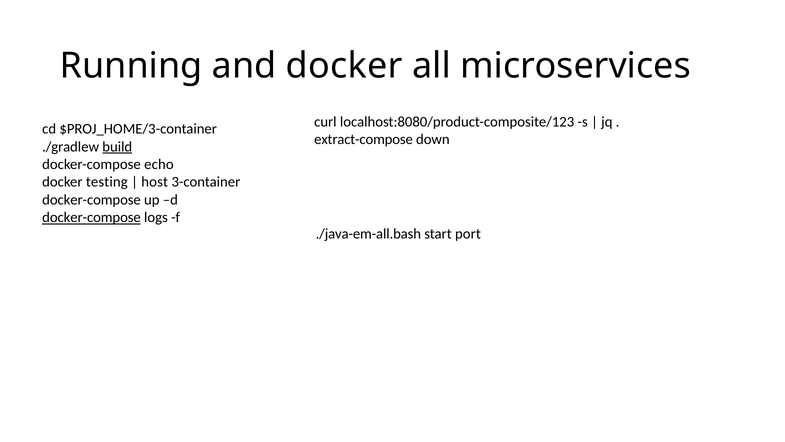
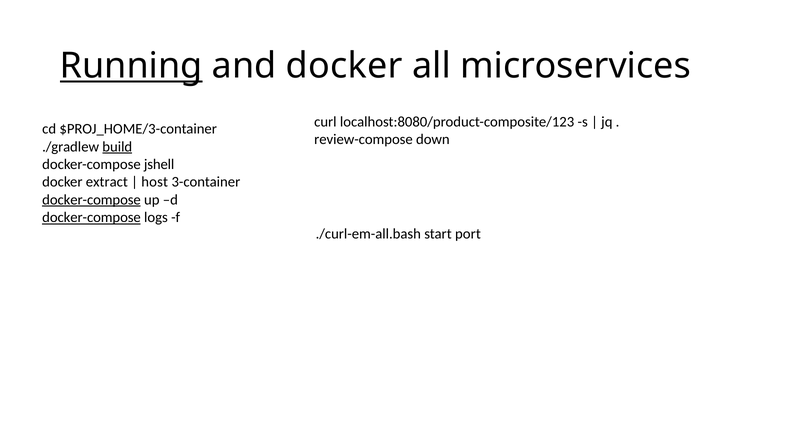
Running underline: none -> present
extract-compose: extract-compose -> review-compose
echo: echo -> jshell
testing: testing -> extract
docker-compose at (92, 200) underline: none -> present
./java-em-all.bash: ./java-em-all.bash -> ./curl-em-all.bash
